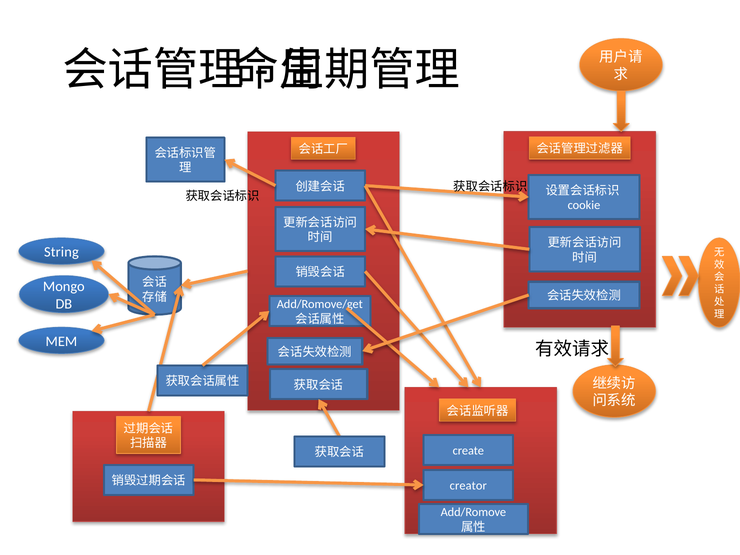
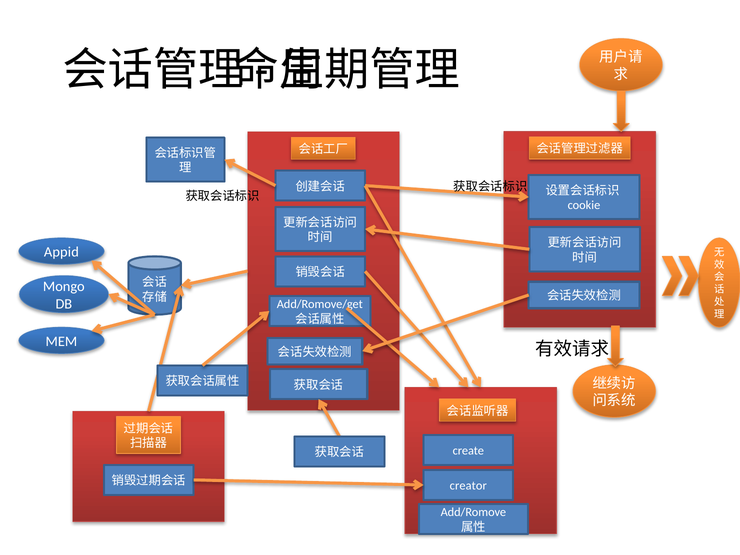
String: String -> Appid
